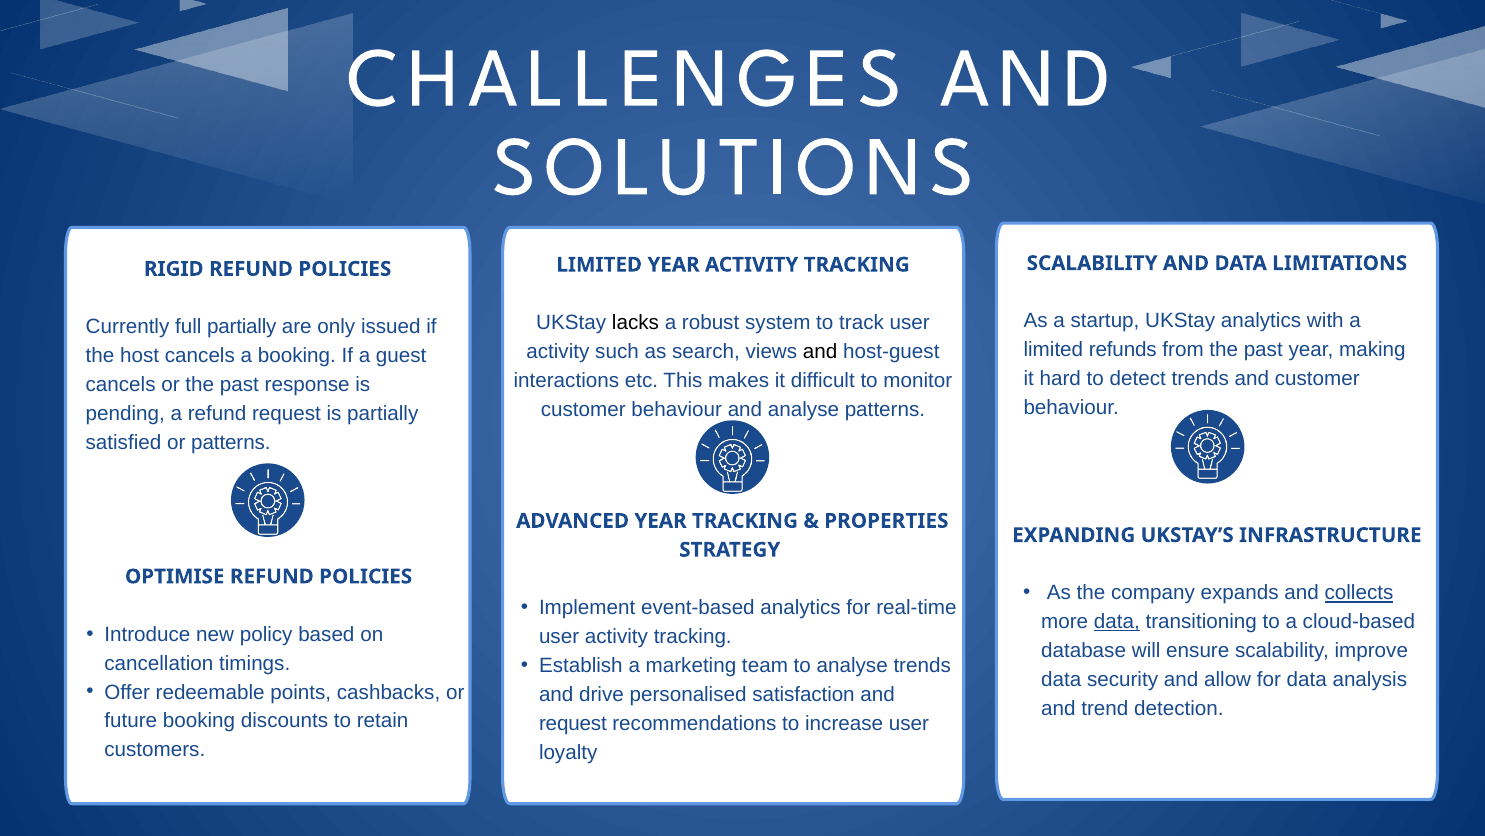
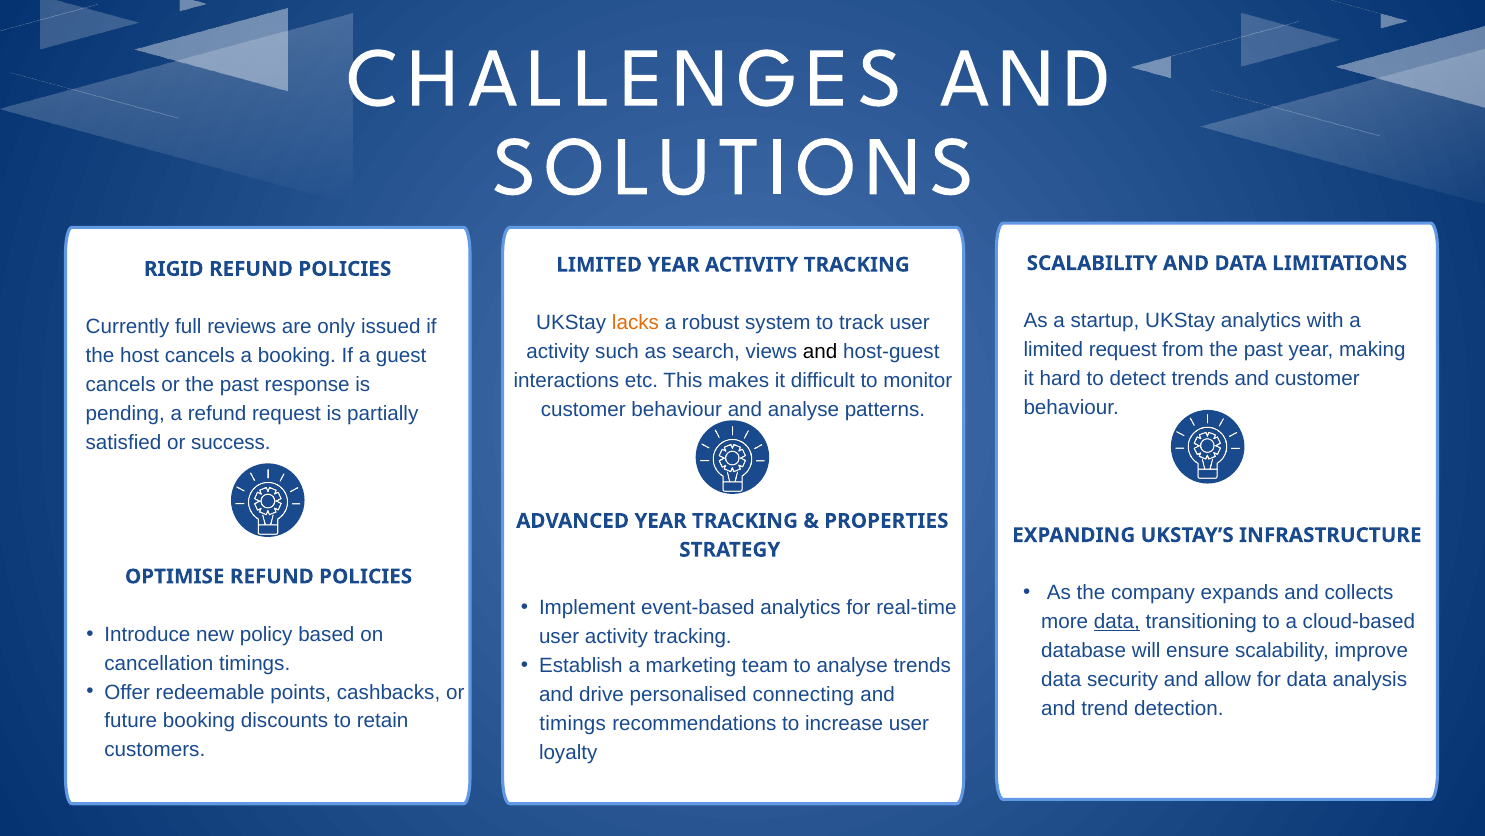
lacks colour: black -> orange
full partially: partially -> reviews
limited refunds: refunds -> request
or patterns: patterns -> success
collects underline: present -> none
satisfaction: satisfaction -> connecting
request at (573, 723): request -> timings
